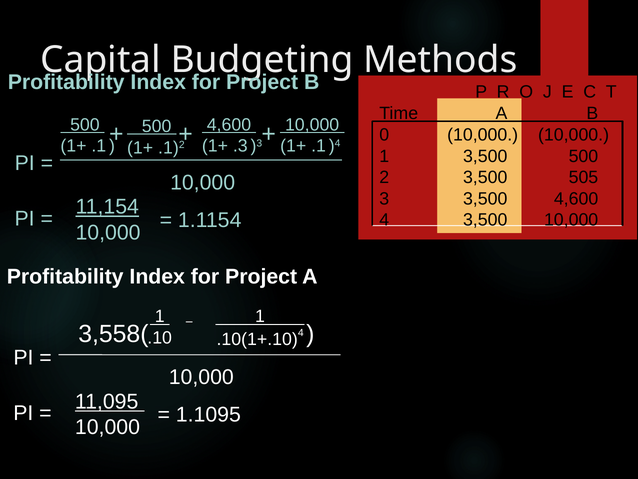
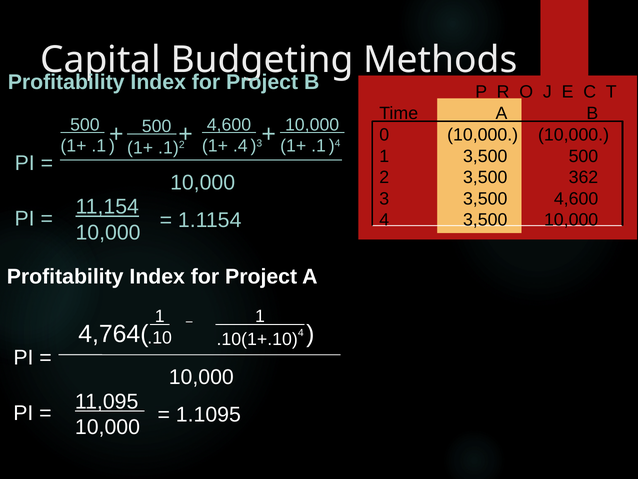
.3: .3 -> .4
505: 505 -> 362
3,558(: 3,558( -> 4,764(
